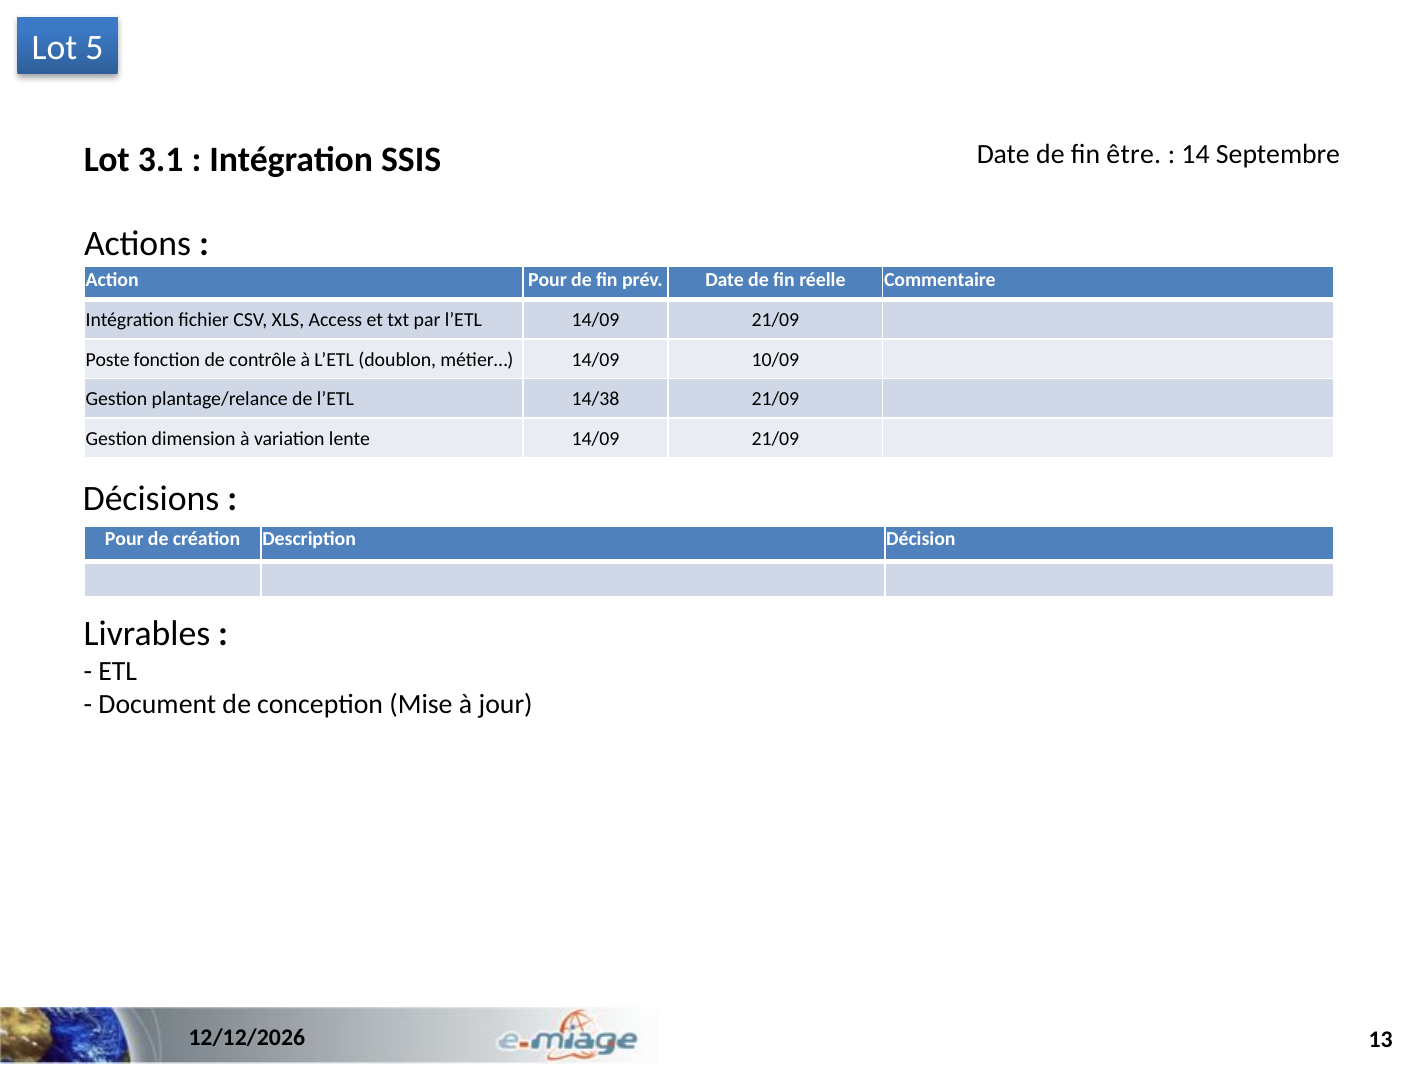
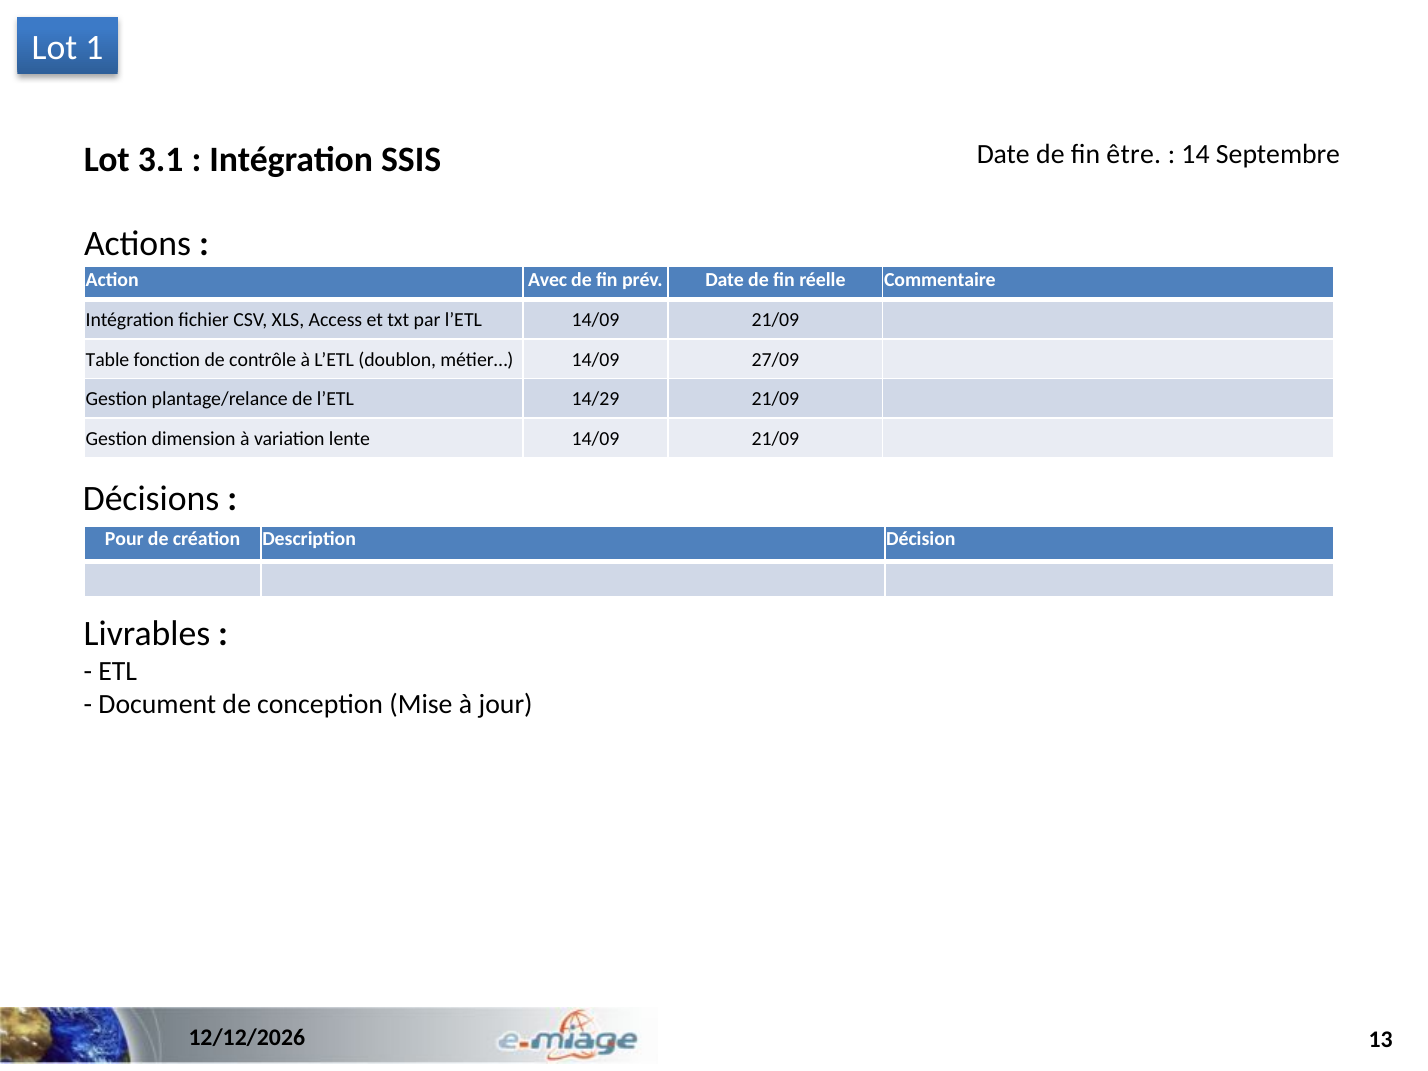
5: 5 -> 1
Action Pour: Pour -> Avec
Poste: Poste -> Table
10/09: 10/09 -> 27/09
14/38: 14/38 -> 14/29
